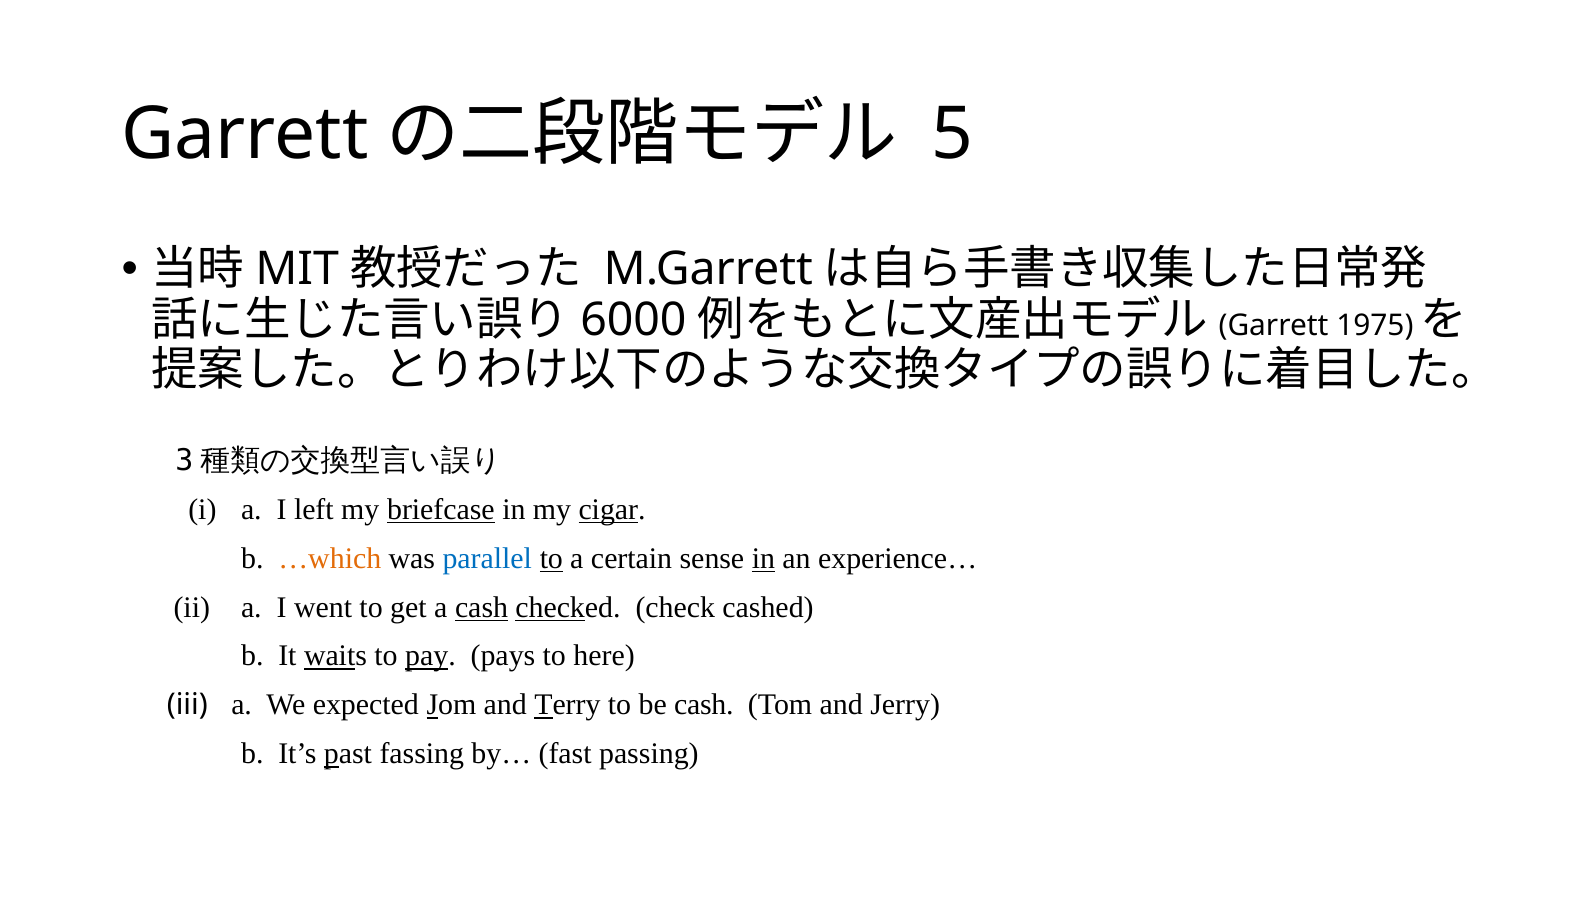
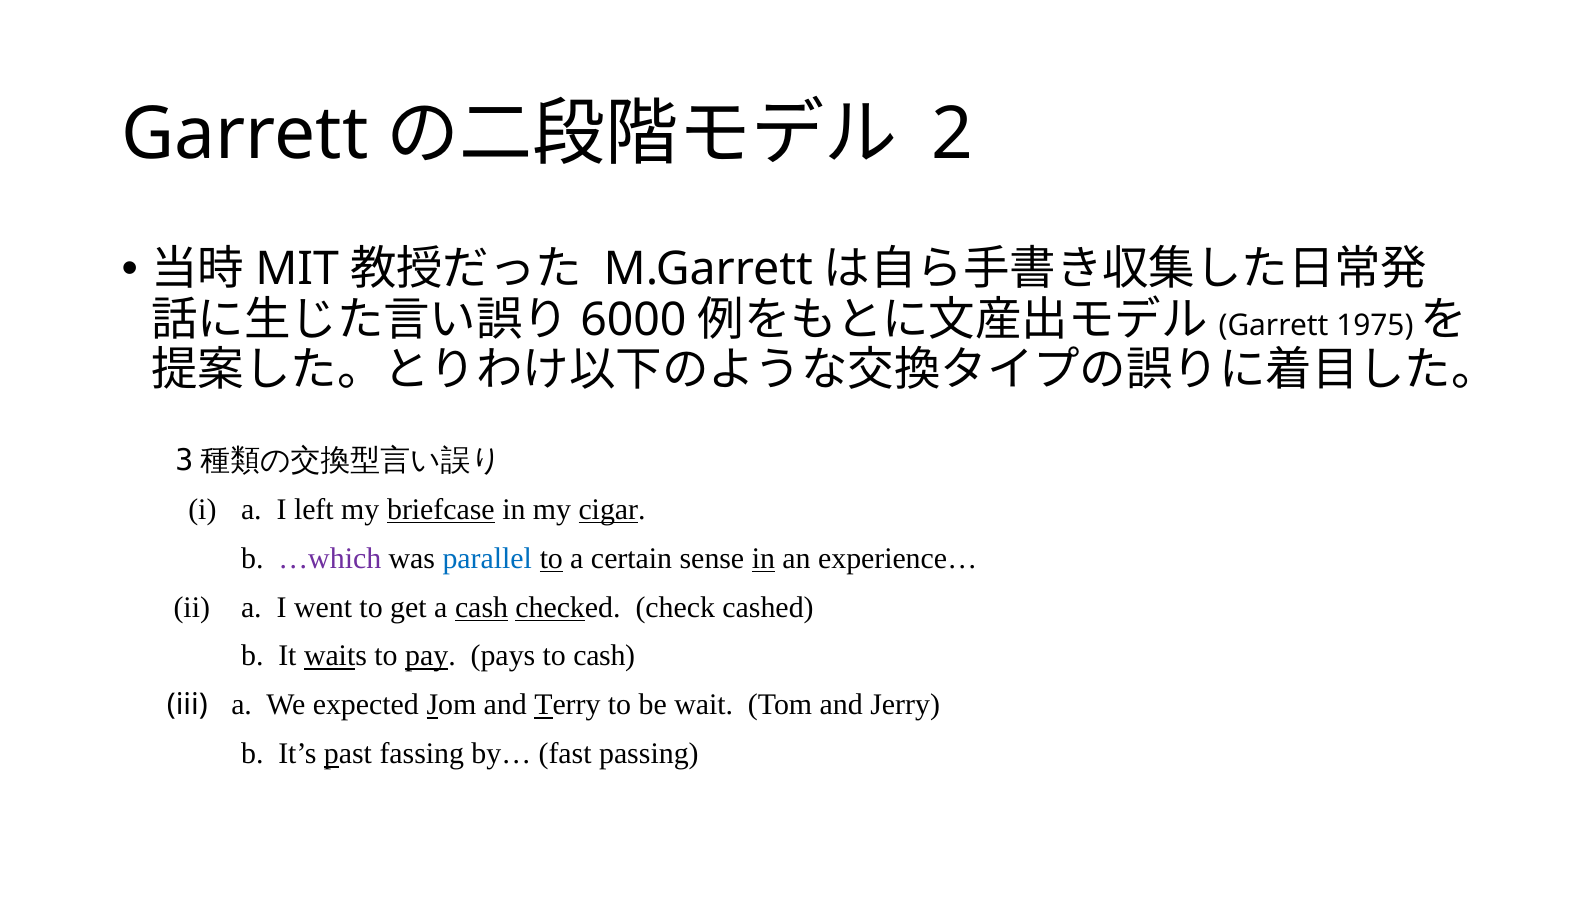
5: 5 -> 2
…which colour: orange -> purple
to here: here -> cash
be cash: cash -> wait
